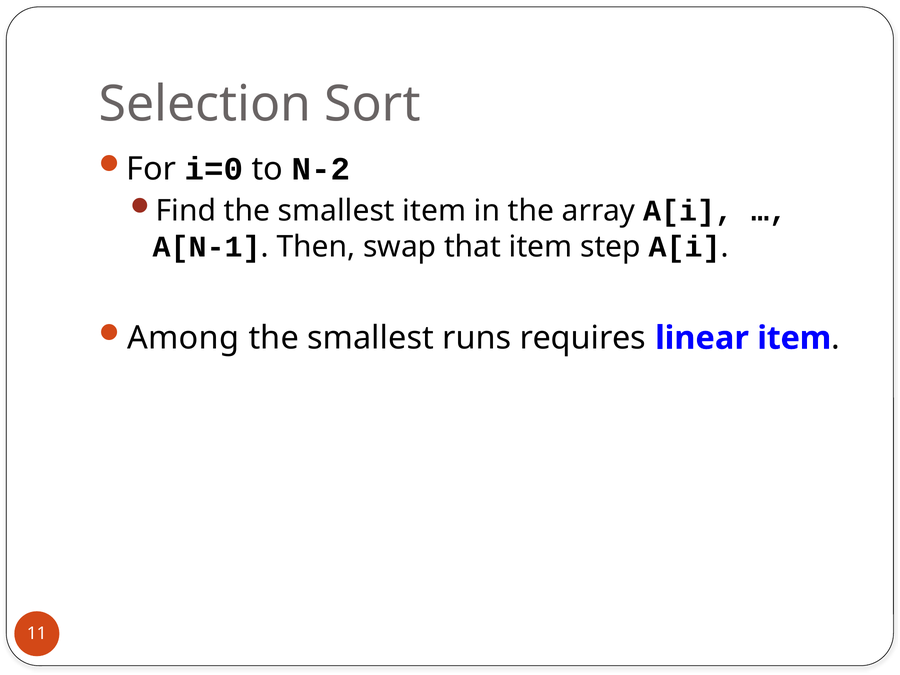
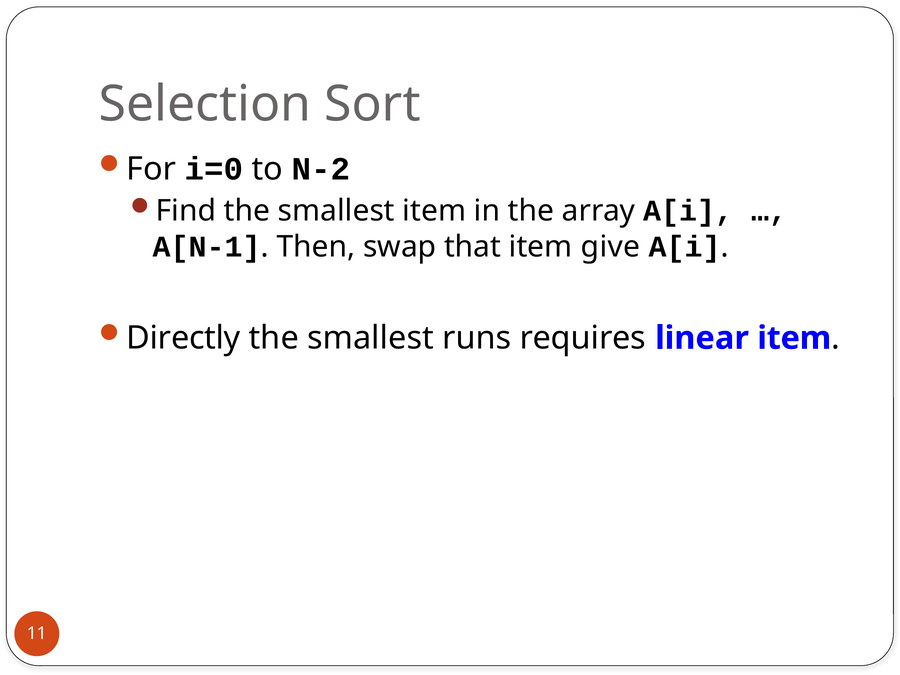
step: step -> give
Among: Among -> Directly
